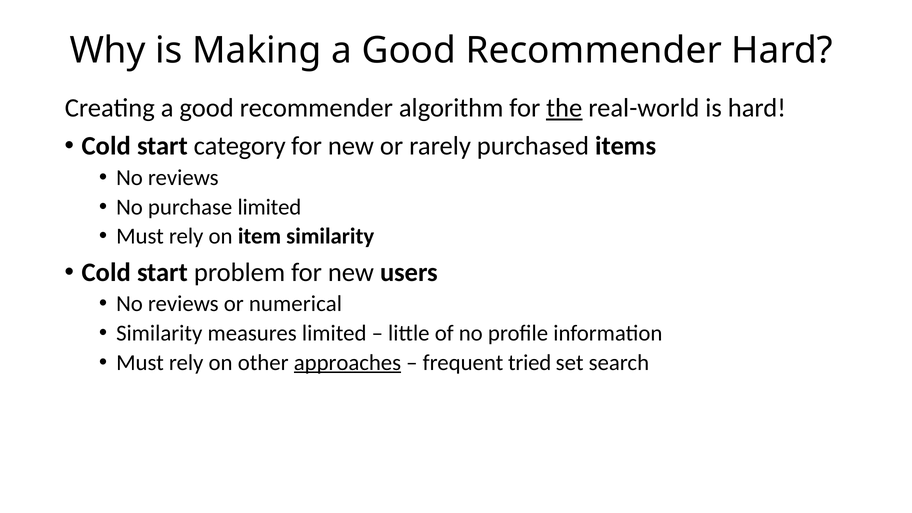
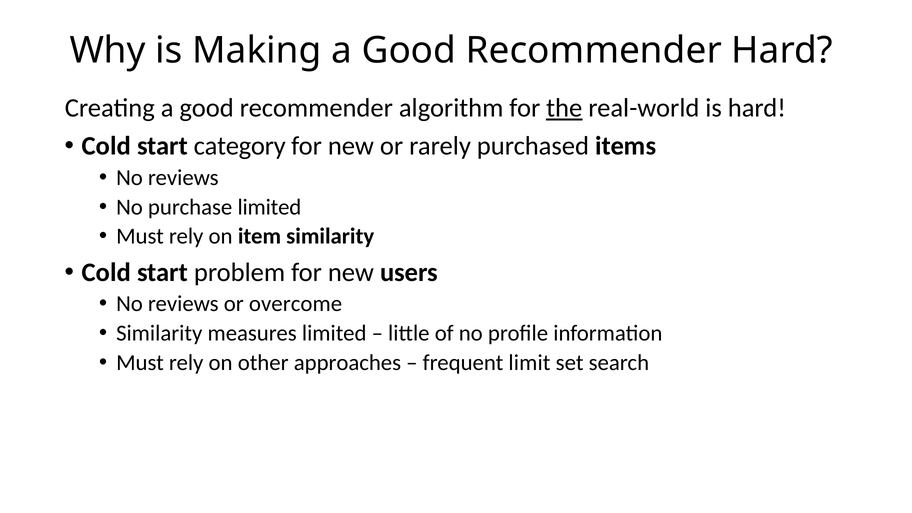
numerical: numerical -> overcome
approaches underline: present -> none
tried: tried -> limit
